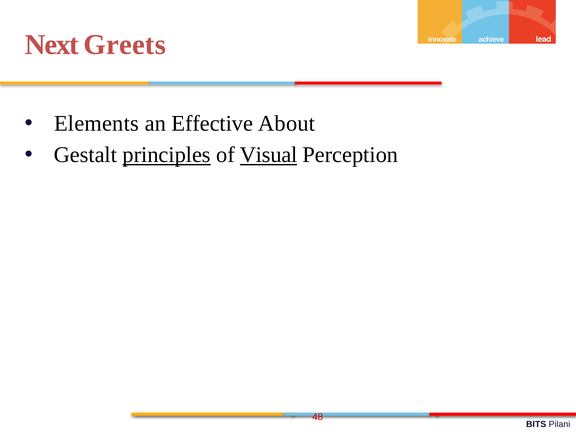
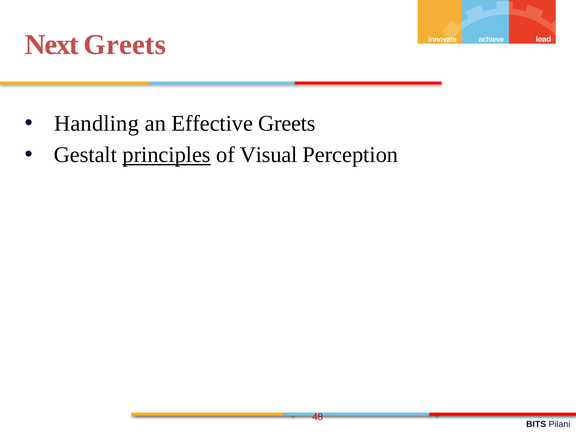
Elements: Elements -> Handling
Effective About: About -> Greets
Visual underline: present -> none
